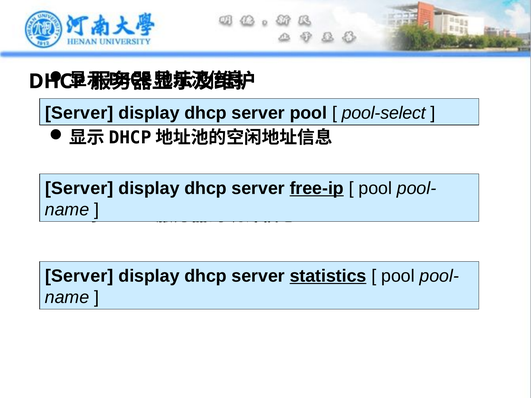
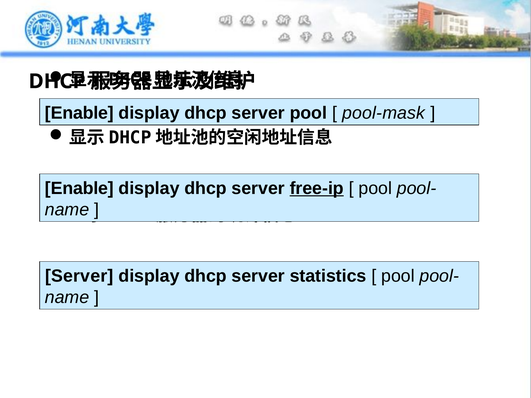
Server at (79, 113): Server -> Enable
pool-select: pool-select -> pool-mask
Server at (79, 188): Server -> Enable
statistics underline: present -> none
